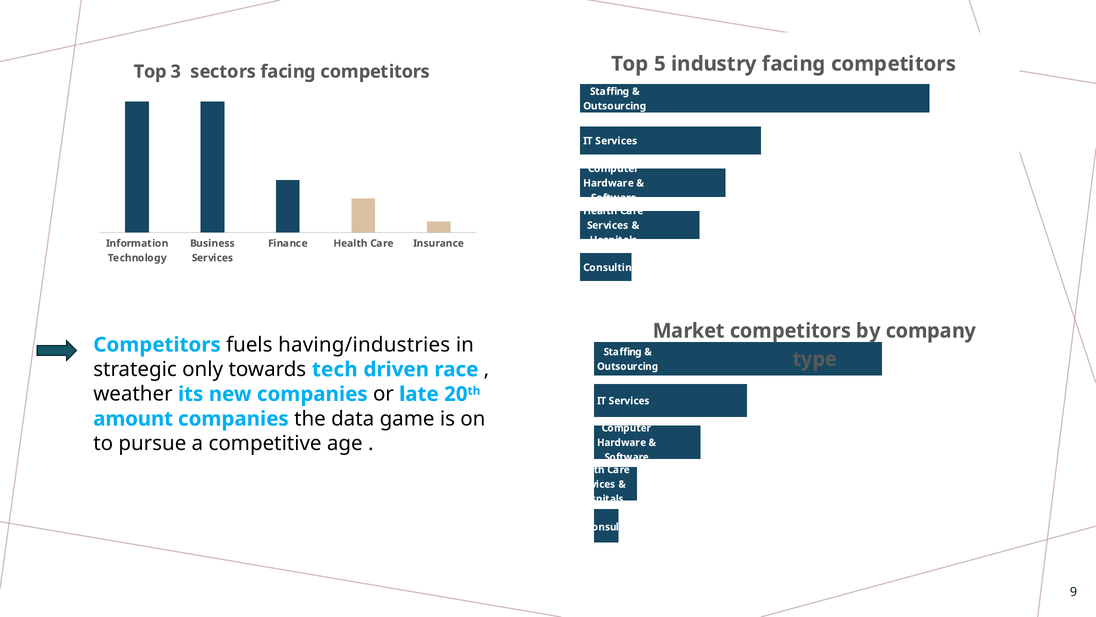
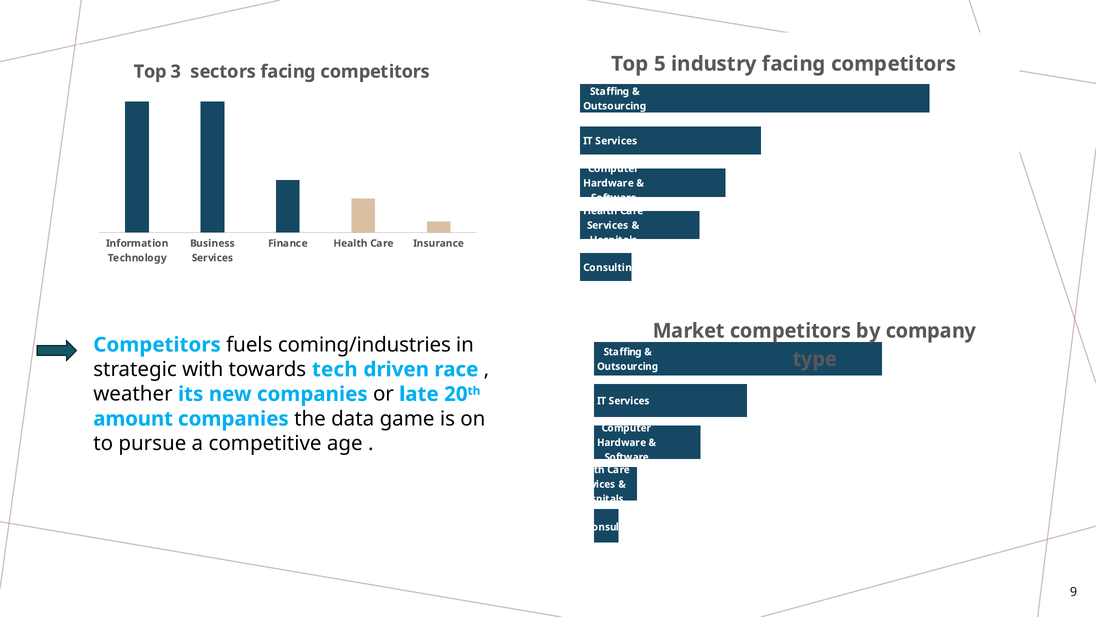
having/industries: having/industries -> coming/industries
only: only -> with
